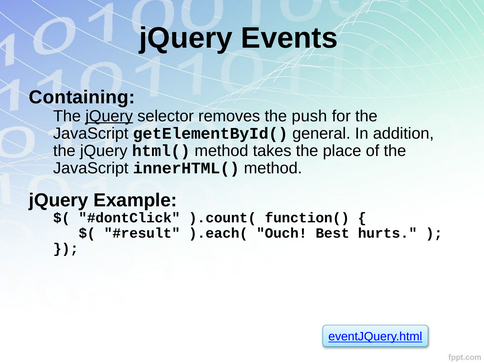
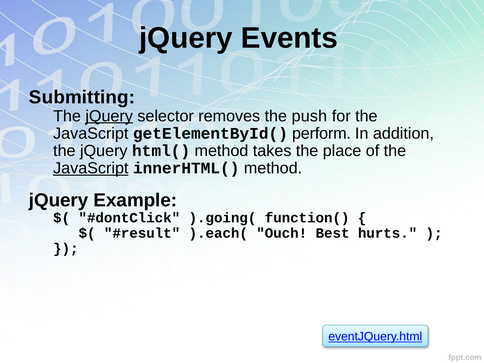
Containing: Containing -> Submitting
general: general -> perform
JavaScript at (91, 168) underline: none -> present
).count(: ).count( -> ).going(
